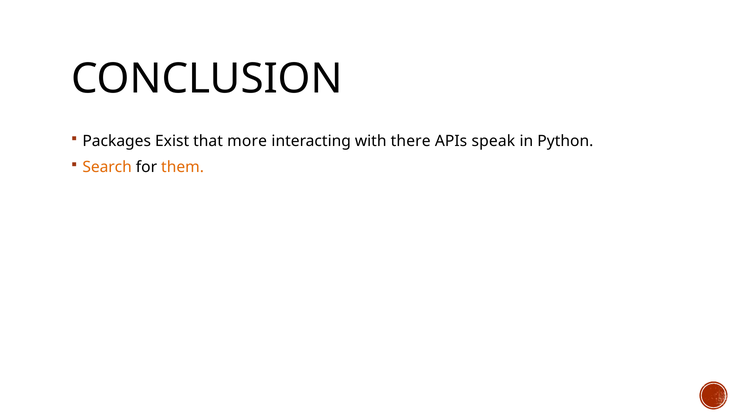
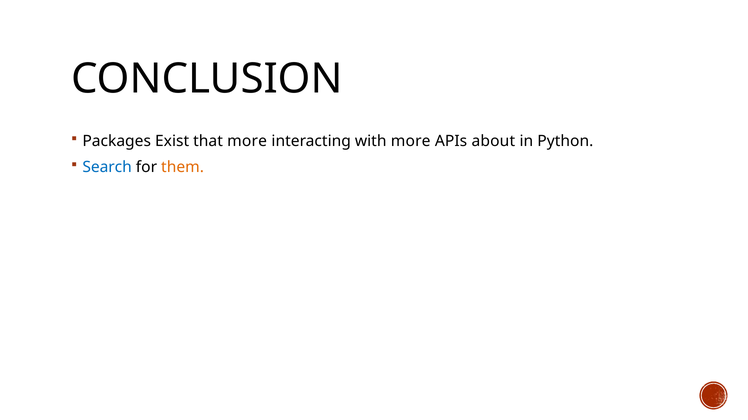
with there: there -> more
speak: speak -> about
Search colour: orange -> blue
